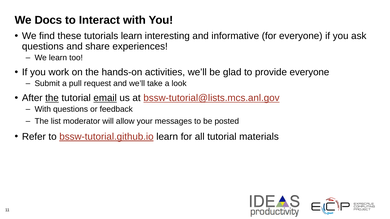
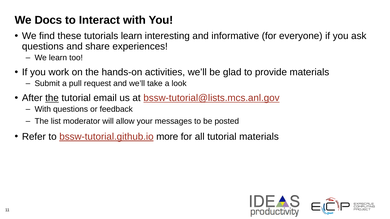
provide everyone: everyone -> materials
email underline: present -> none
bssw-tutorial.github.io learn: learn -> more
